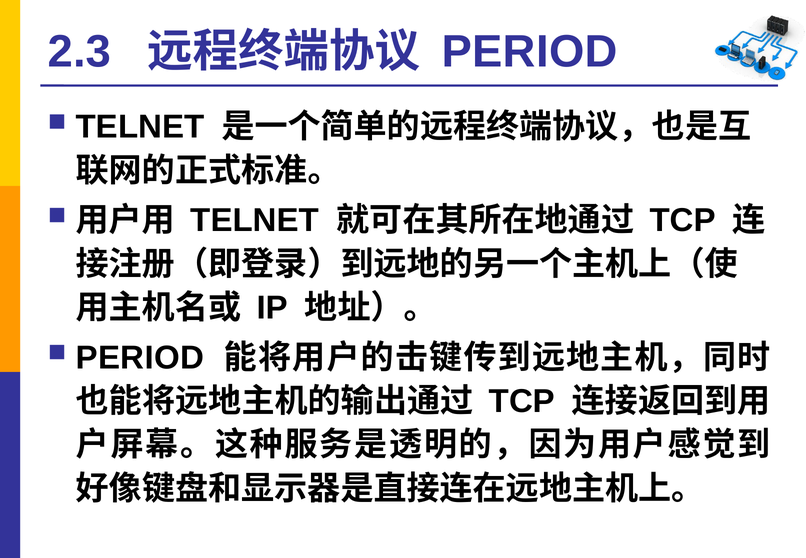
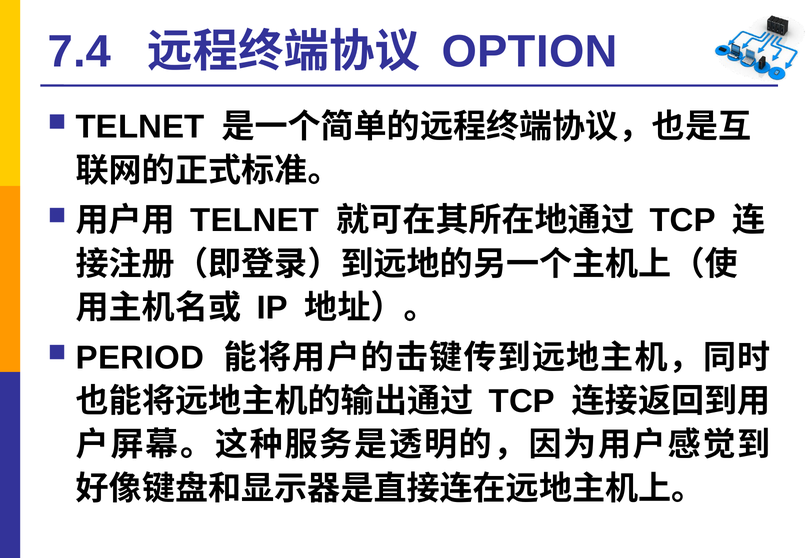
2.3: 2.3 -> 7.4
PERIOD at (530, 52): PERIOD -> OPTION
